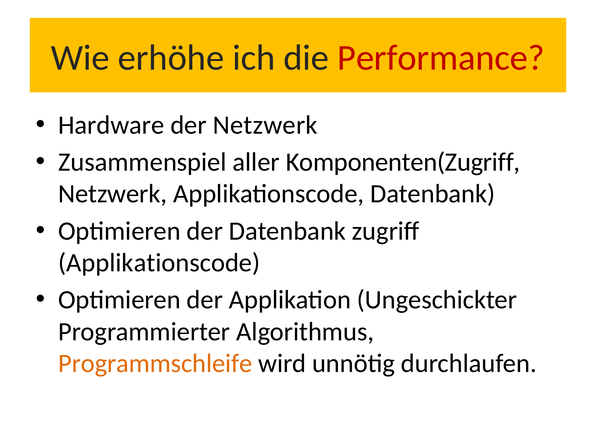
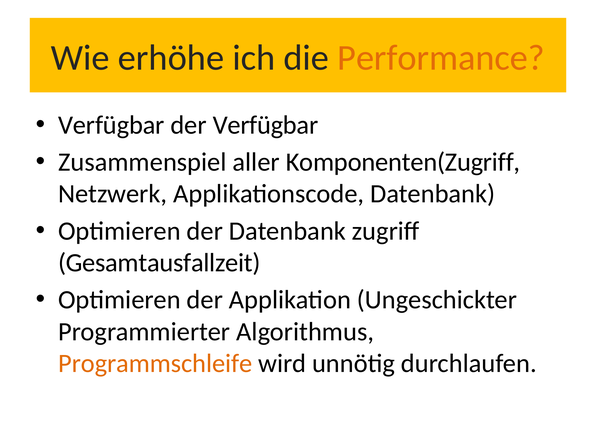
Performance colour: red -> orange
Hardware at (111, 125): Hardware -> Verfügbar
der Netzwerk: Netzwerk -> Verfügbar
Applikationscode at (159, 263): Applikationscode -> Gesamtausfallzeit
